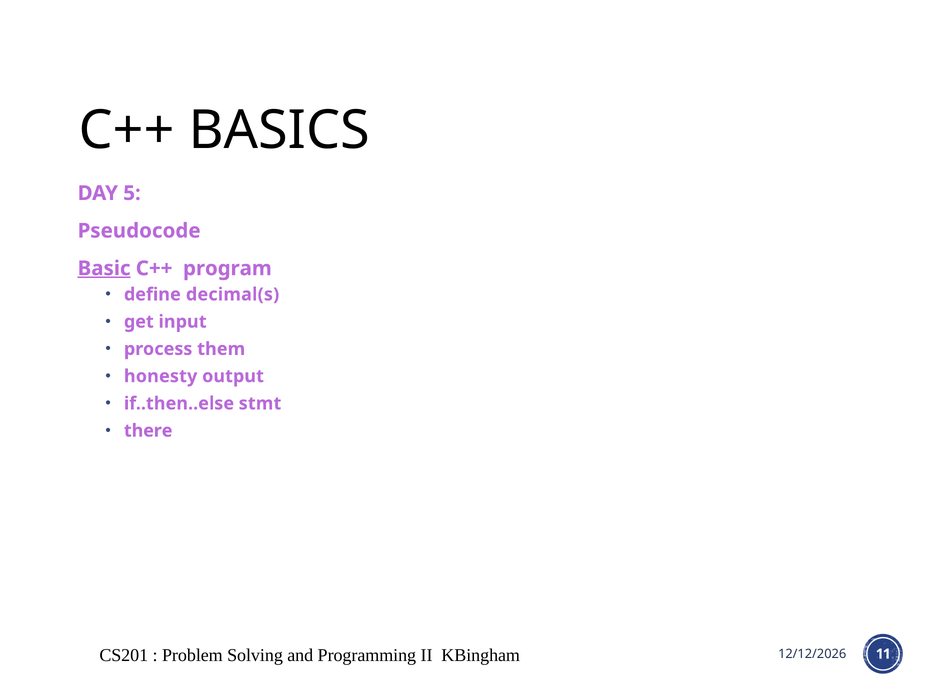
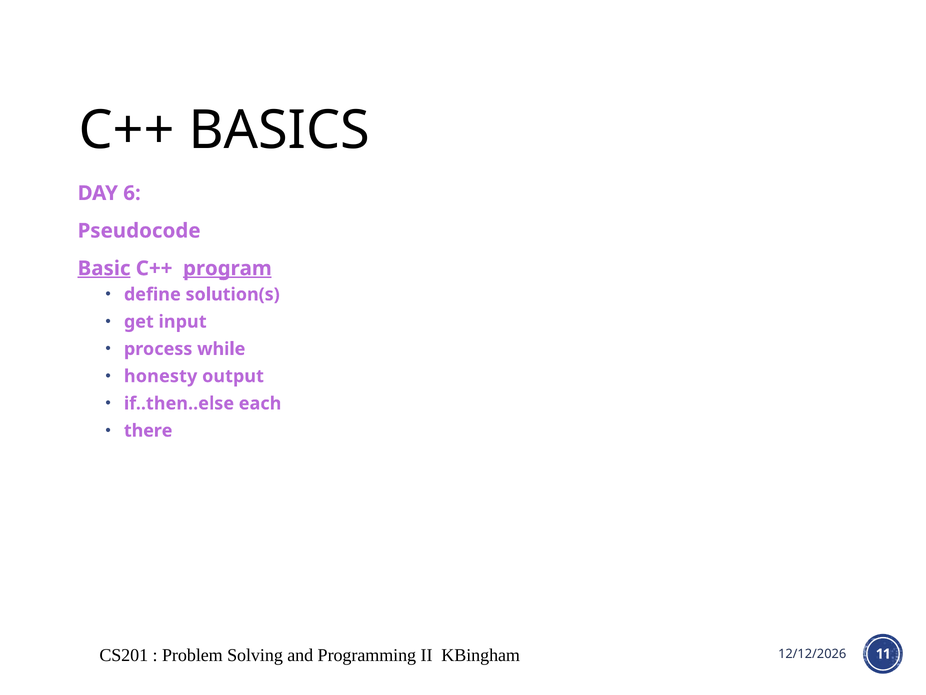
5: 5 -> 6
program underline: none -> present
decimal(s: decimal(s -> solution(s
them: them -> while
stmt: stmt -> each
